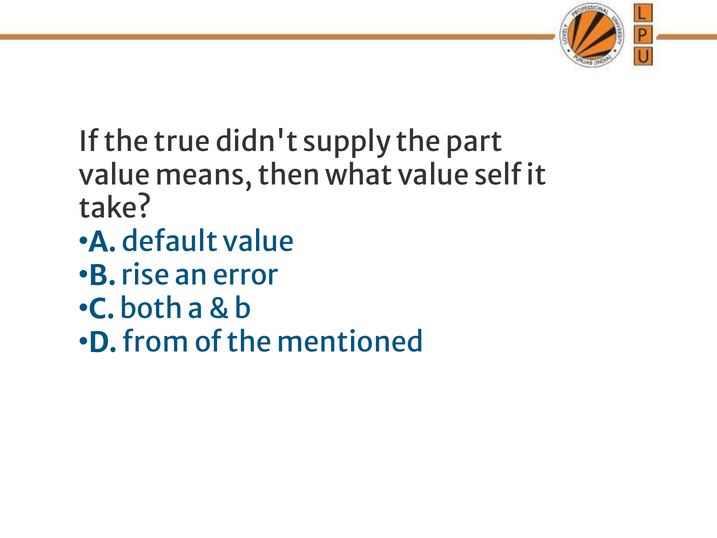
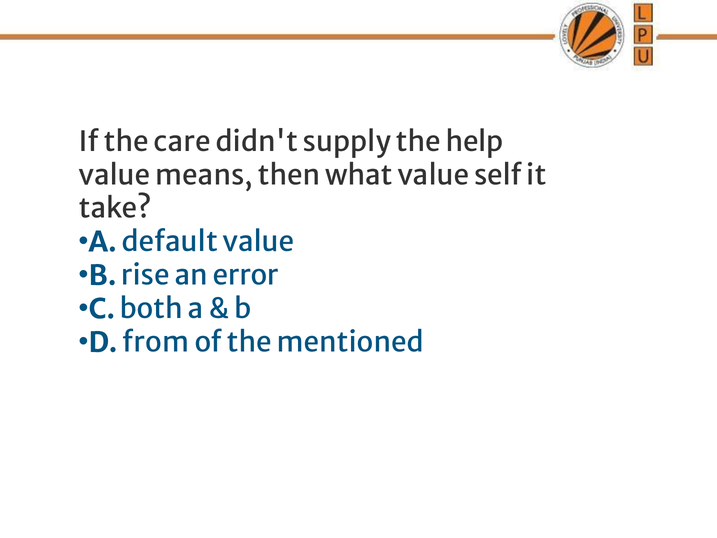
true: true -> care
part: part -> help
